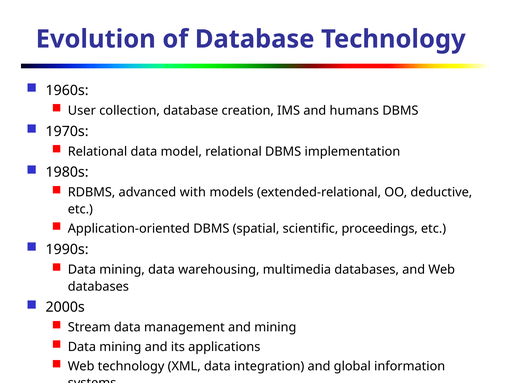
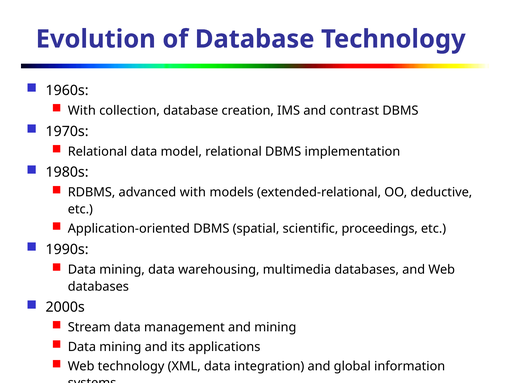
User at (82, 110): User -> With
humans: humans -> contrast
